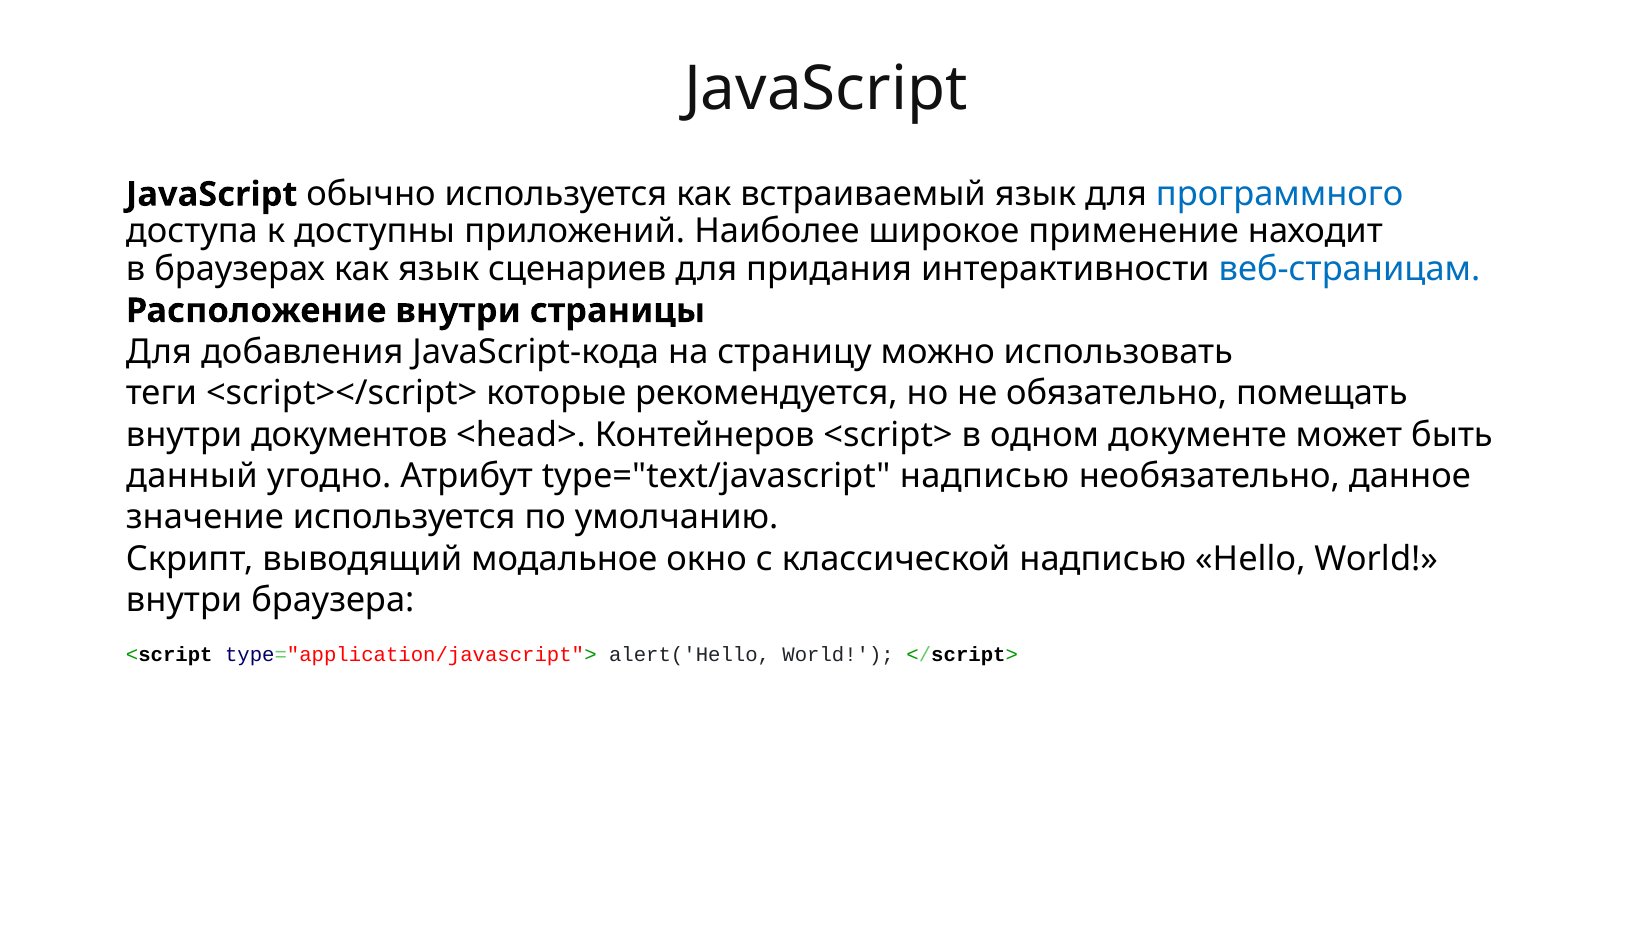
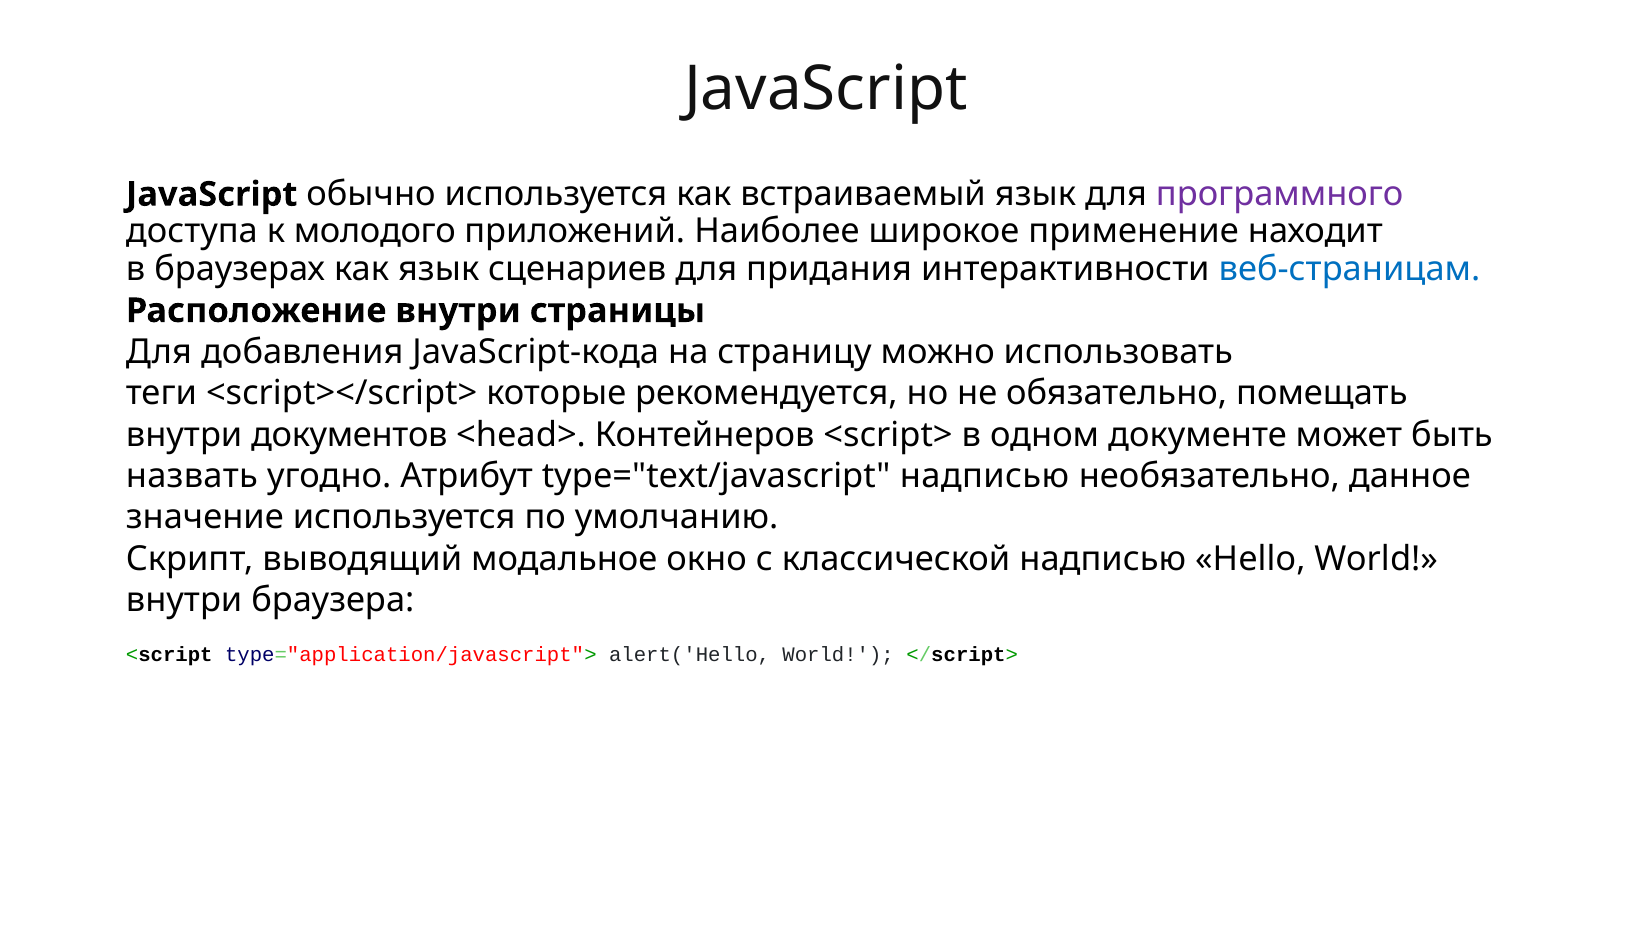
программного colour: blue -> purple
доступны: доступны -> молодого
данный: данный -> назвать
